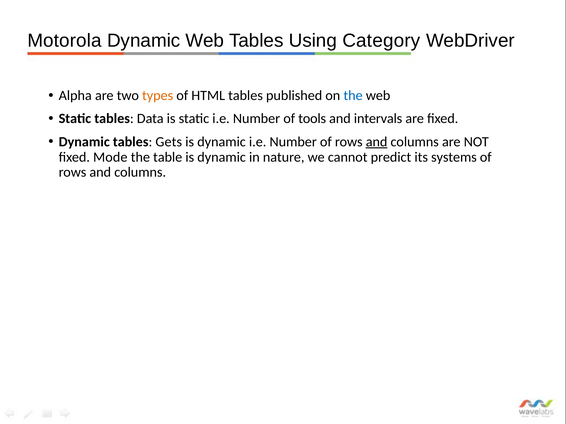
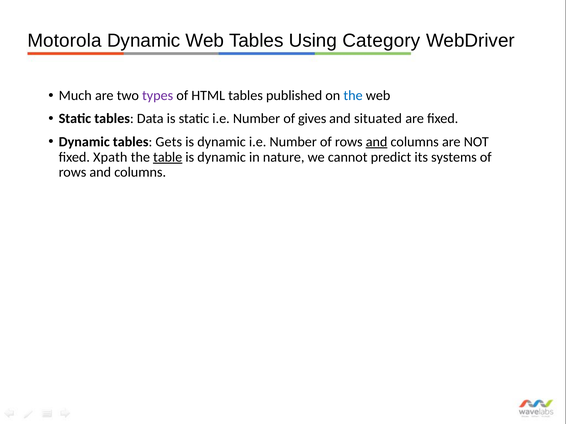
Alpha: Alpha -> Much
types colour: orange -> purple
tools: tools -> gives
intervals: intervals -> situated
Mode: Mode -> Xpath
table underline: none -> present
